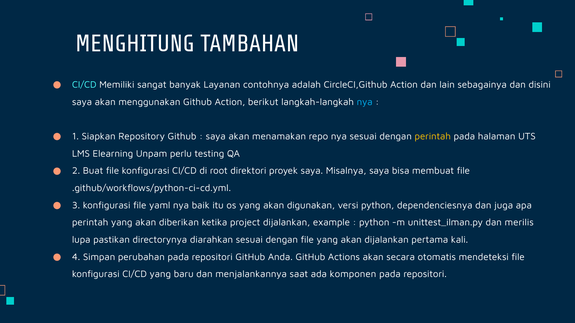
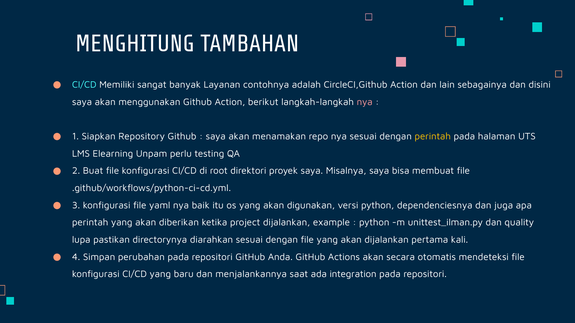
nya at (365, 102) colour: light blue -> pink
merilis: merilis -> quality
komponen: komponen -> integration
